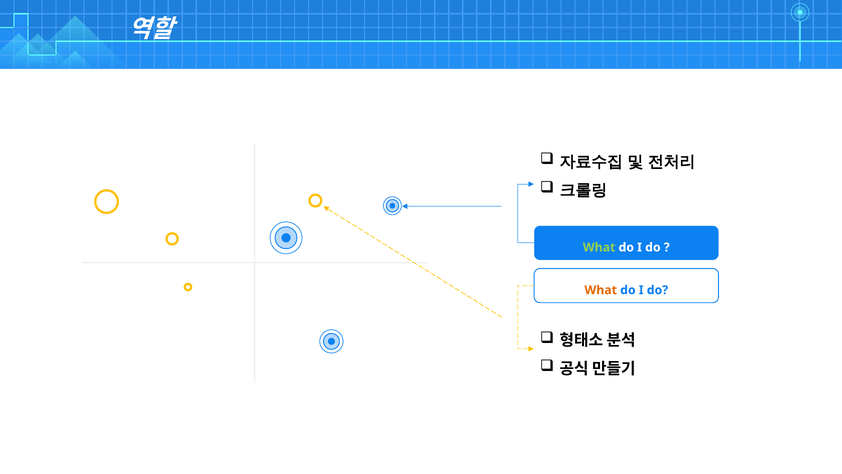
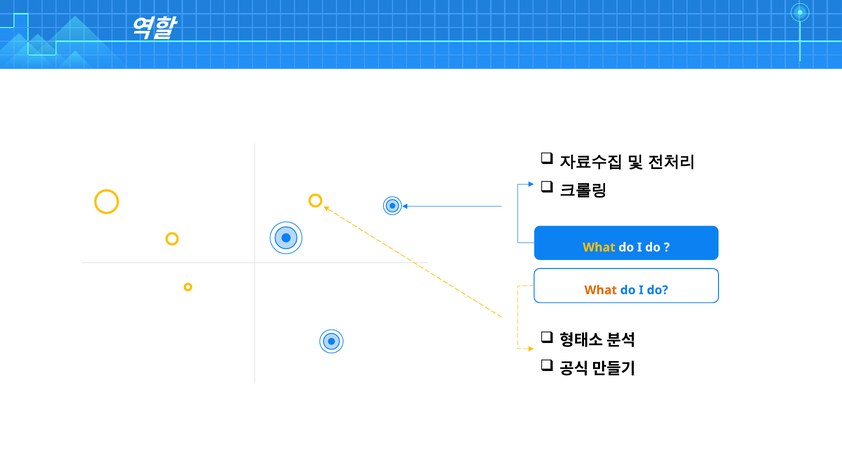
What at (599, 247) colour: light green -> yellow
